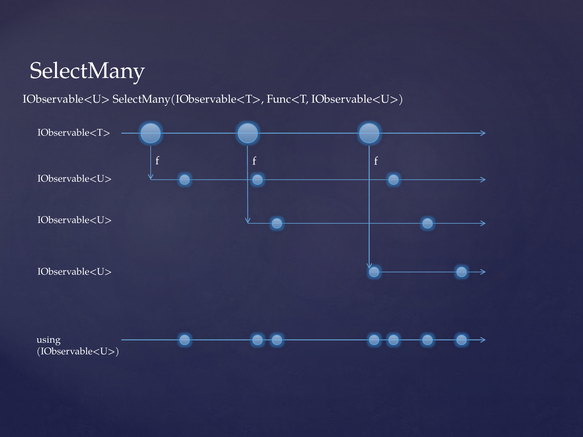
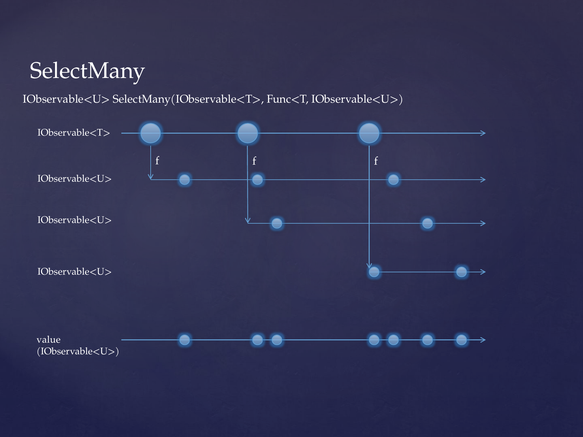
using: using -> value
